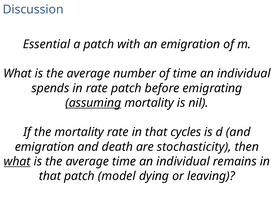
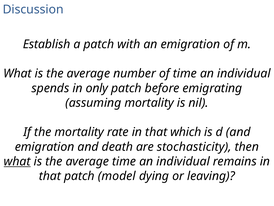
Essential: Essential -> Establish
in rate: rate -> only
assuming underline: present -> none
cycles: cycles -> which
